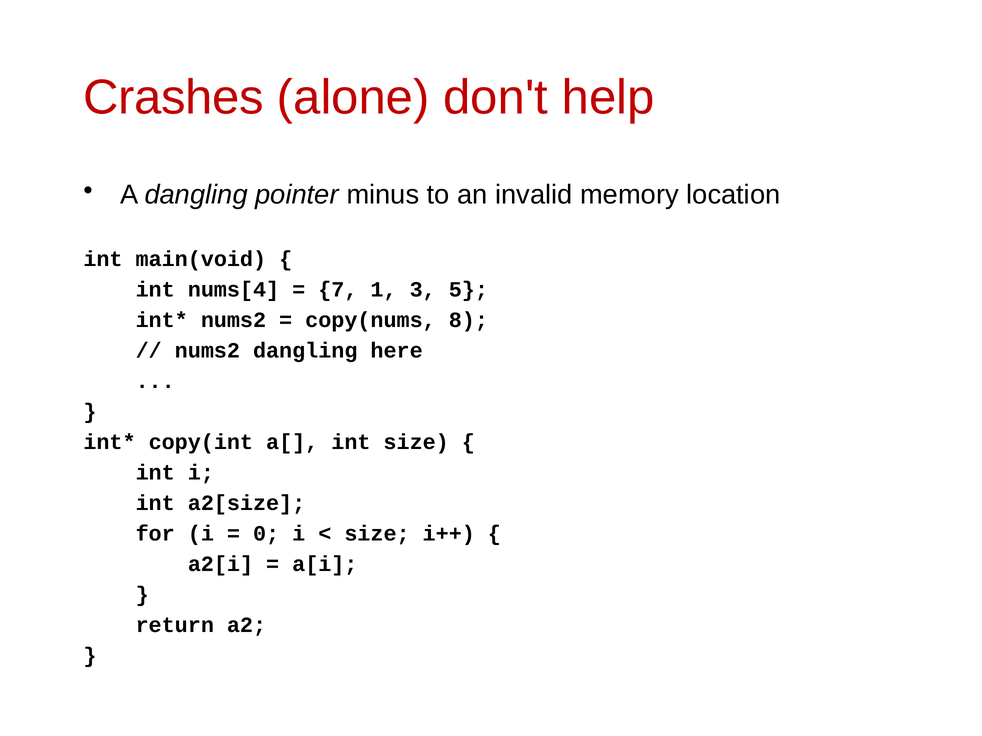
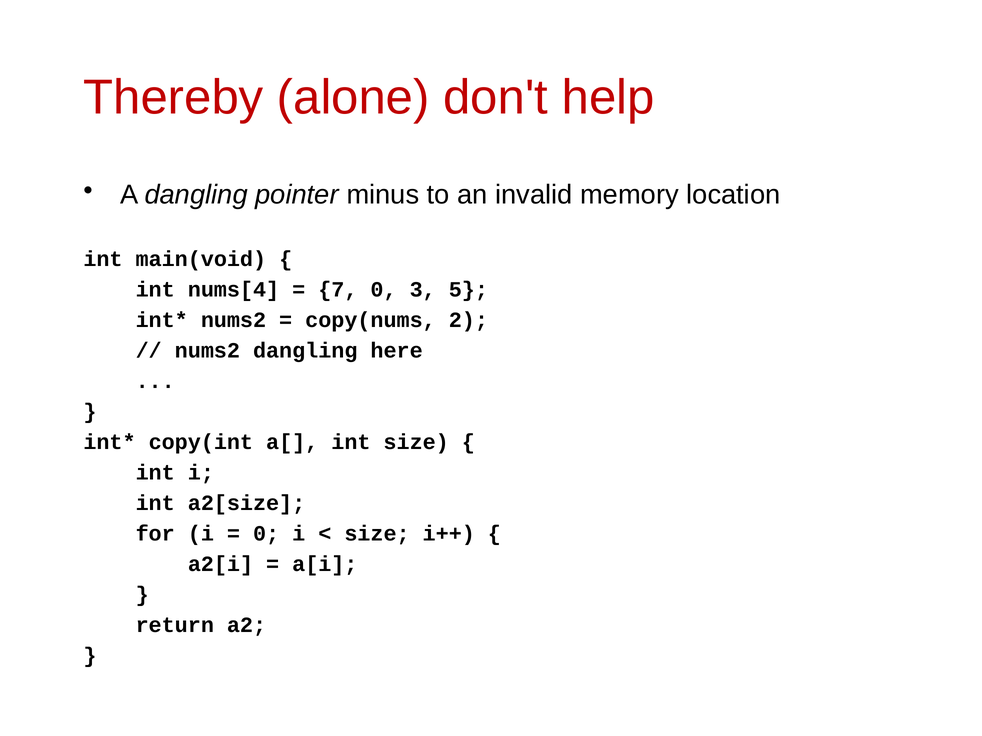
Crashes: Crashes -> Thereby
7 1: 1 -> 0
8: 8 -> 2
